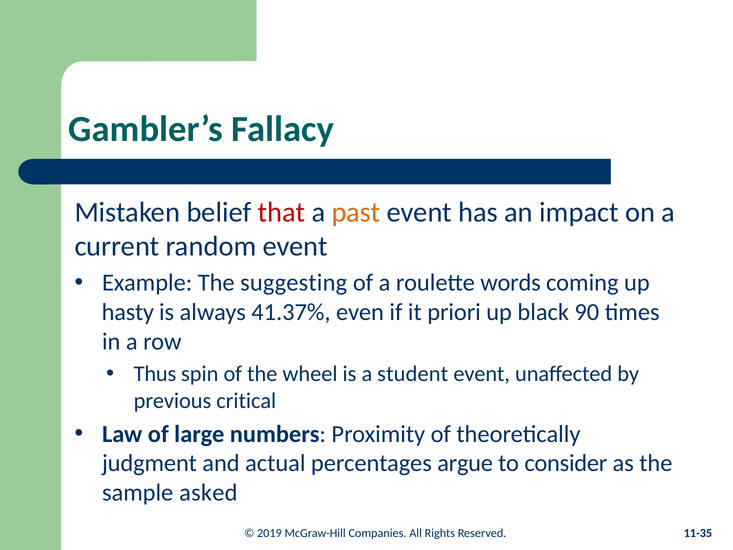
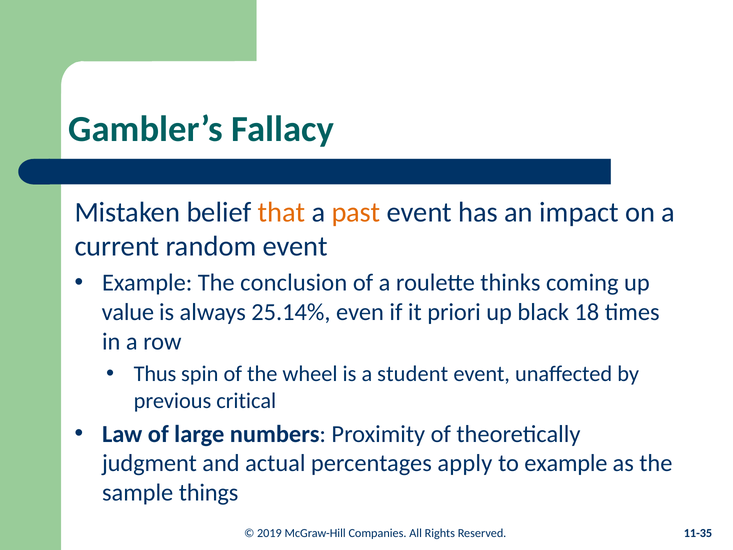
that colour: red -> orange
suggesting: suggesting -> conclusion
words: words -> thinks
hasty: hasty -> value
41.37%: 41.37% -> 25.14%
90: 90 -> 18
argue: argue -> apply
to consider: consider -> example
asked: asked -> things
